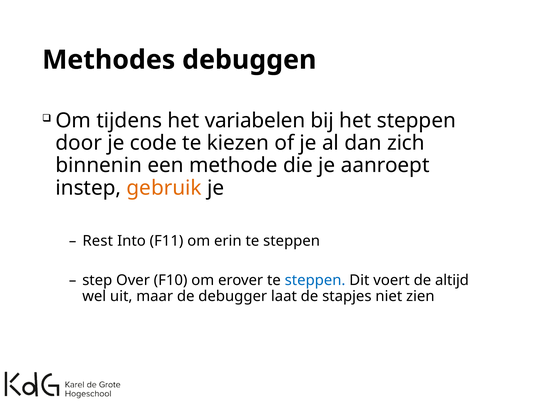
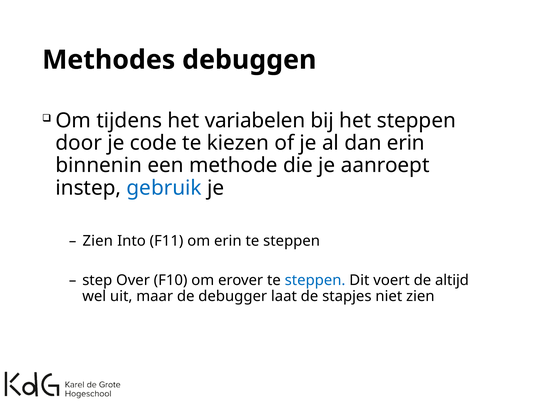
dan zich: zich -> erin
gebruik colour: orange -> blue
Rest at (98, 241): Rest -> Zien
